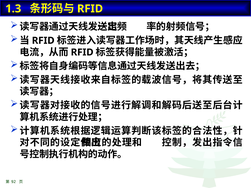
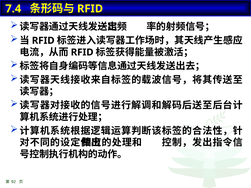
1.3: 1.3 -> 7.4
